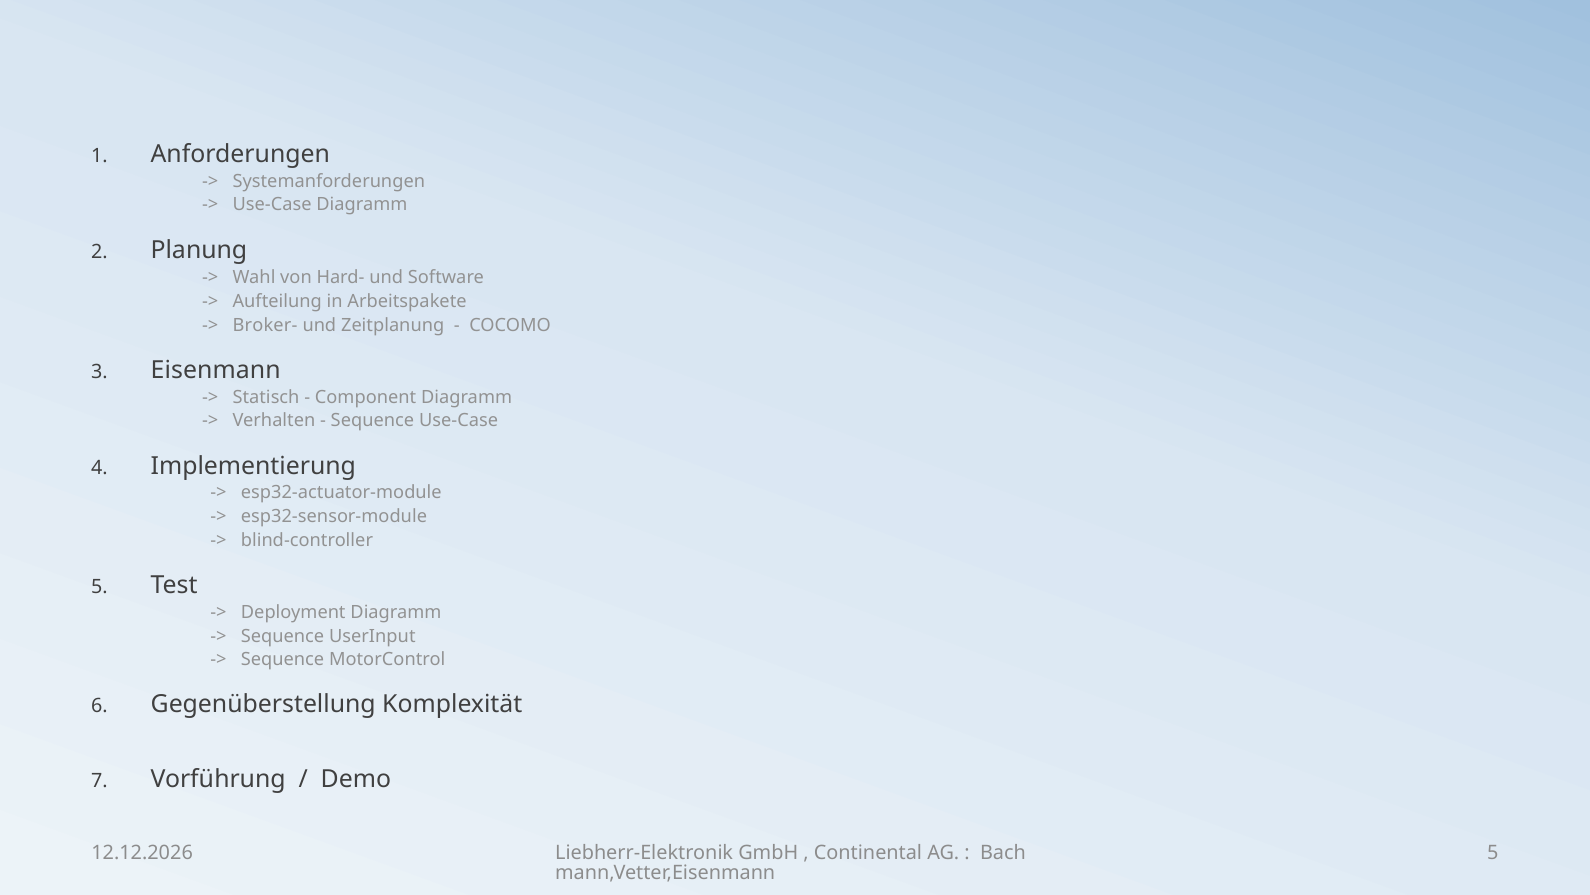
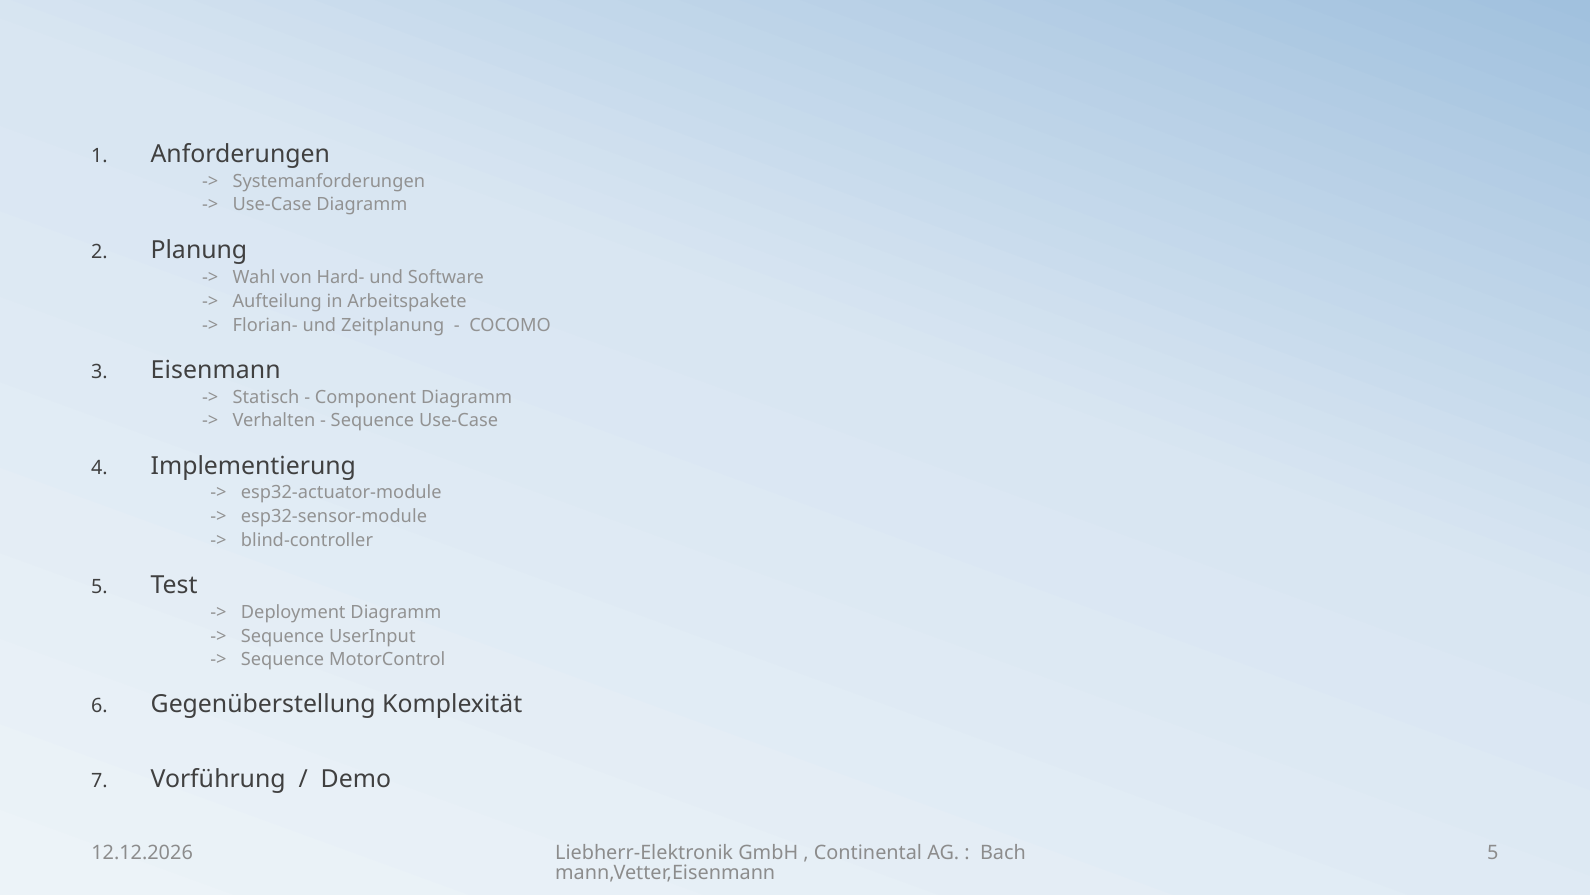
Broker-: Broker- -> Florian-
